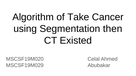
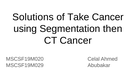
Algorithm: Algorithm -> Solutions
CT Existed: Existed -> Cancer
